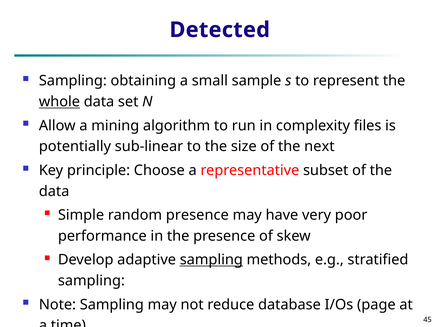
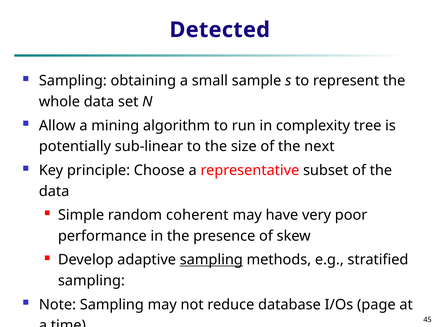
whole underline: present -> none
files: files -> tree
random presence: presence -> coherent
